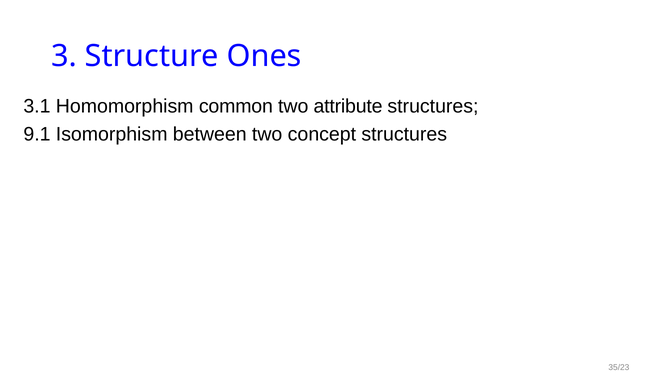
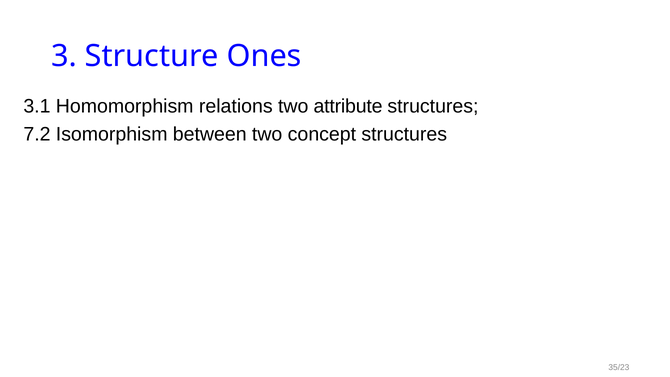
common: common -> relations
9.1: 9.1 -> 7.2
